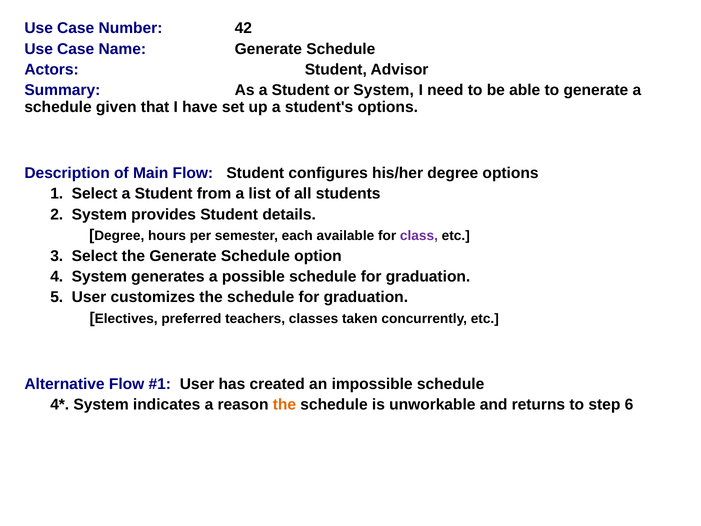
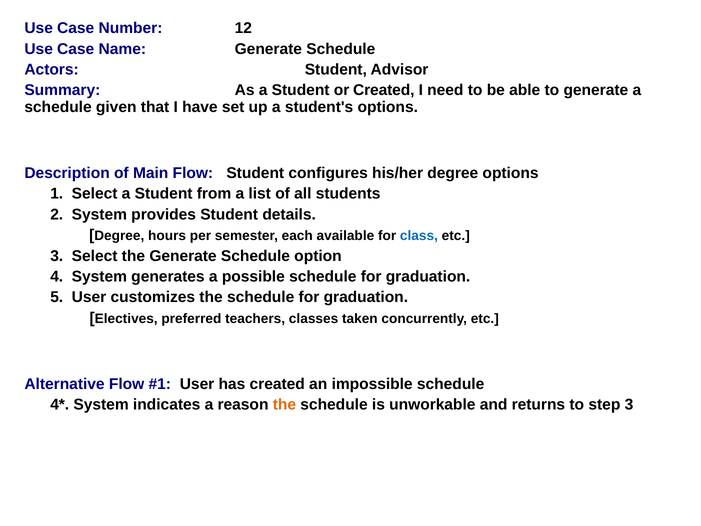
42: 42 -> 12
or System: System -> Created
class colour: purple -> blue
step 6: 6 -> 3
